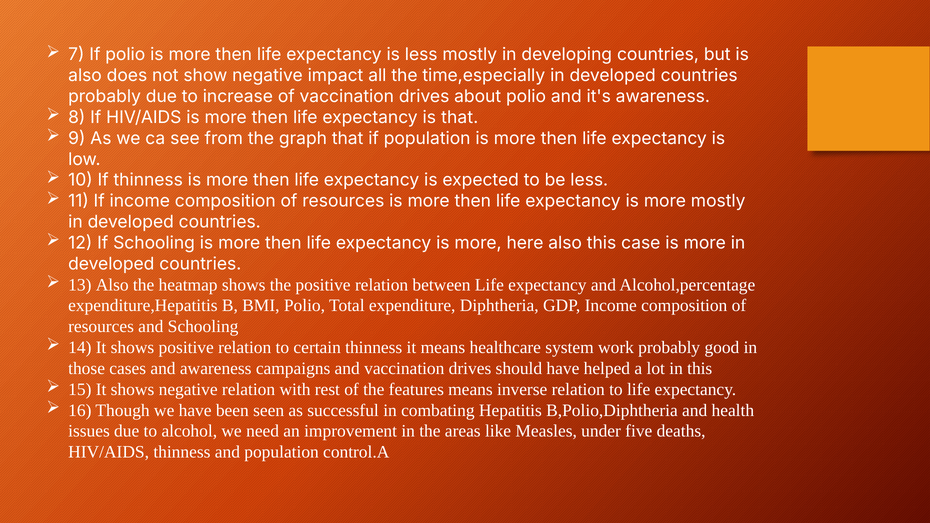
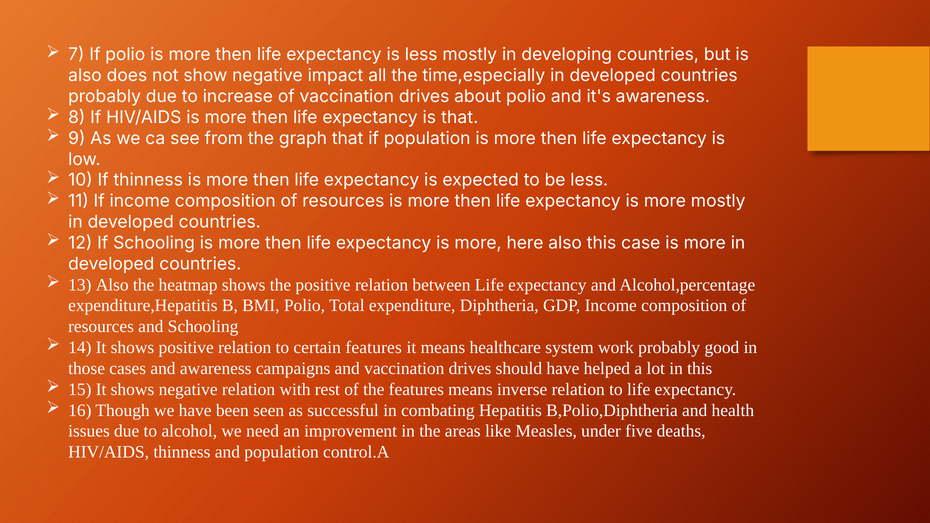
certain thinness: thinness -> features
